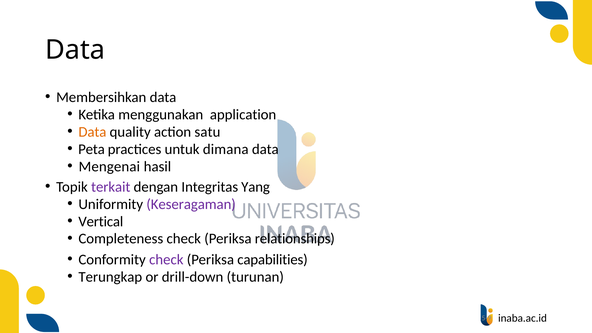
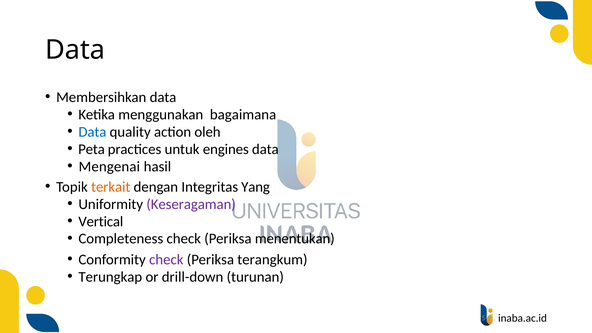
application: application -> bagaimana
Data at (92, 132) colour: orange -> blue
satu: satu -> oleh
dimana: dimana -> engines
terkait colour: purple -> orange
relationships: relationships -> menentukan
capabilities: capabilities -> terangkum
